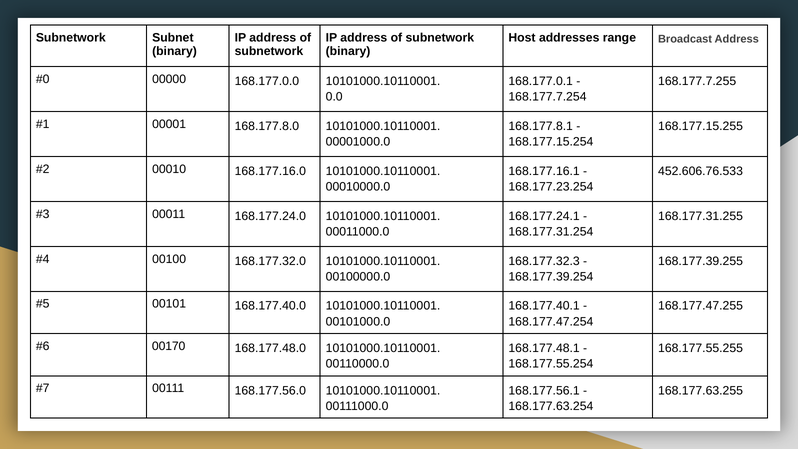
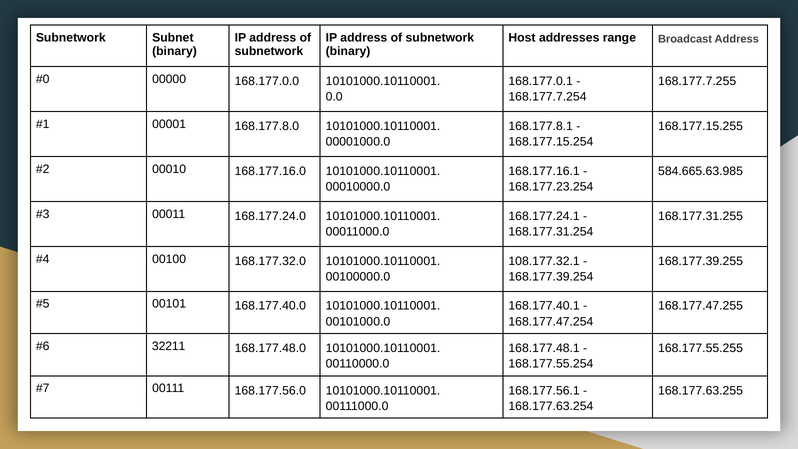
452.606.76.533: 452.606.76.533 -> 584.665.63.985
168.177.32.3: 168.177.32.3 -> 108.177.32.1
00170: 00170 -> 32211
